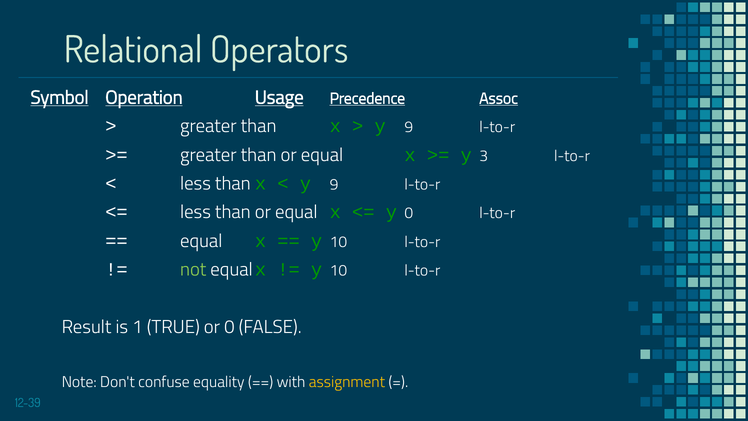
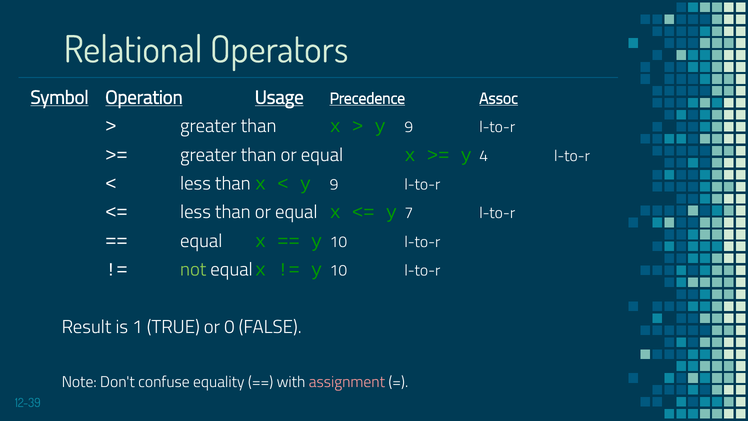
3: 3 -> 4
y 0: 0 -> 7
assignment colour: yellow -> pink
